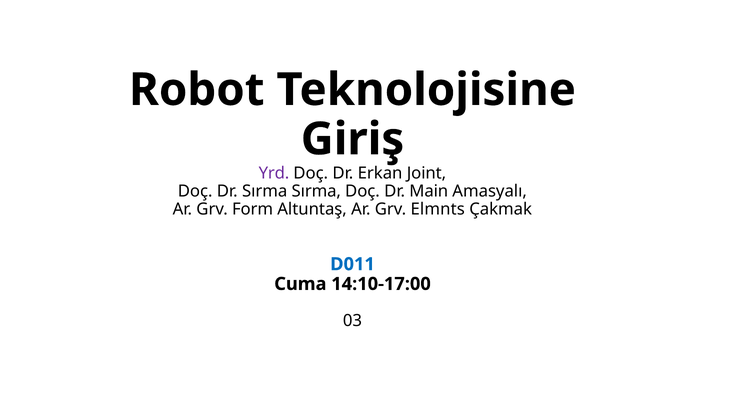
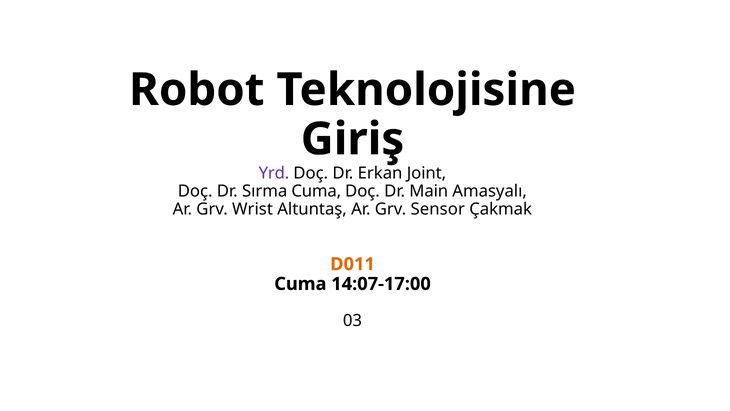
Sırma Sırma: Sırma -> Cuma
Form: Form -> Wrist
Elmnts: Elmnts -> Sensor
D011 colour: blue -> orange
14:10-17:00: 14:10-17:00 -> 14:07-17:00
